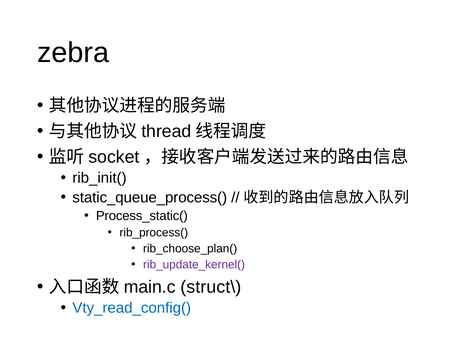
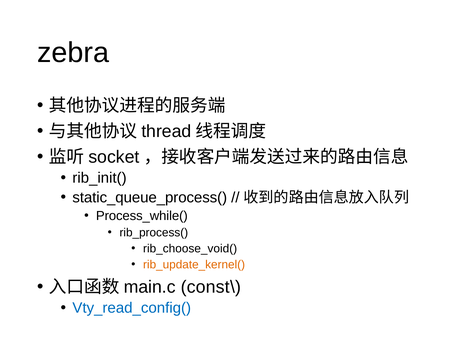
Process_static(: Process_static( -> Process_while(
rib_choose_plan(: rib_choose_plan( -> rib_choose_void(
rib_update_kernel( colour: purple -> orange
struct\: struct\ -> const\
